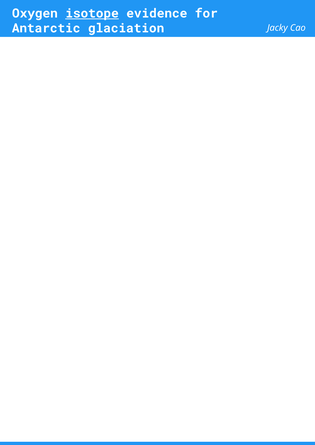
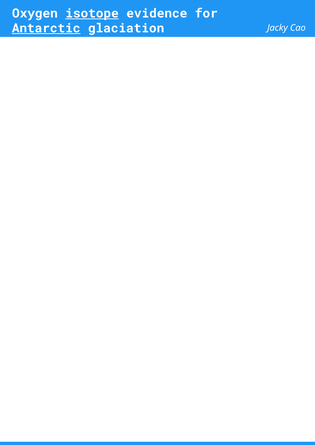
Antarctic underline: none -> present
